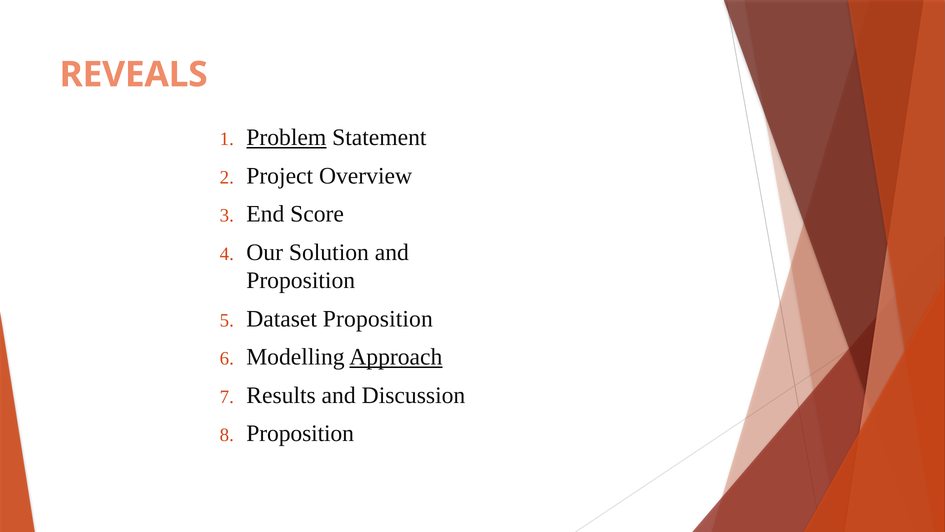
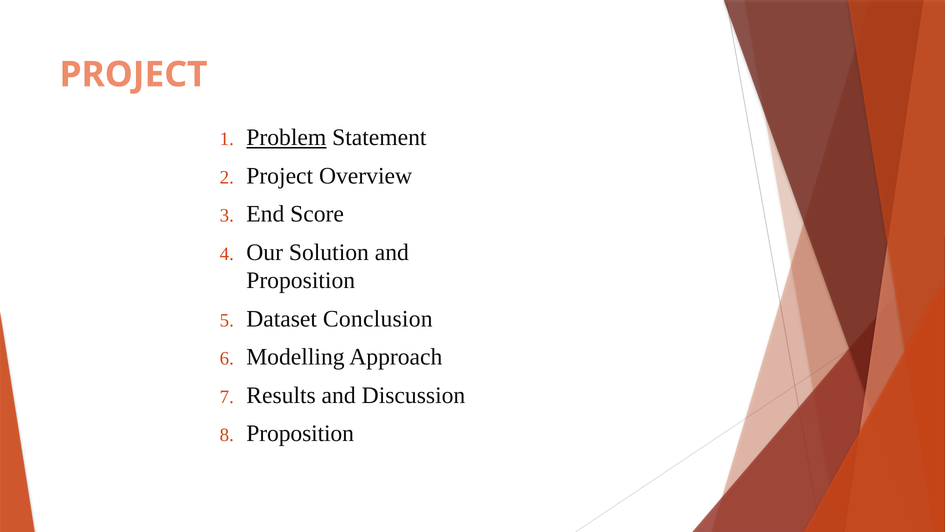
REVEALS at (134, 75): REVEALS -> PROJECT
Dataset Proposition: Proposition -> Conclusion
Approach underline: present -> none
